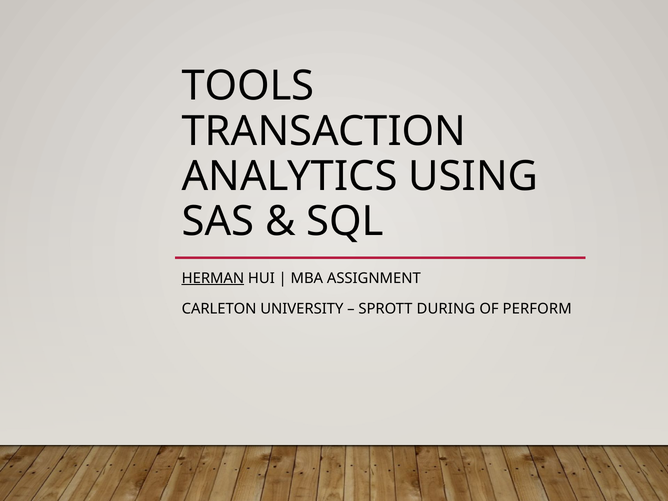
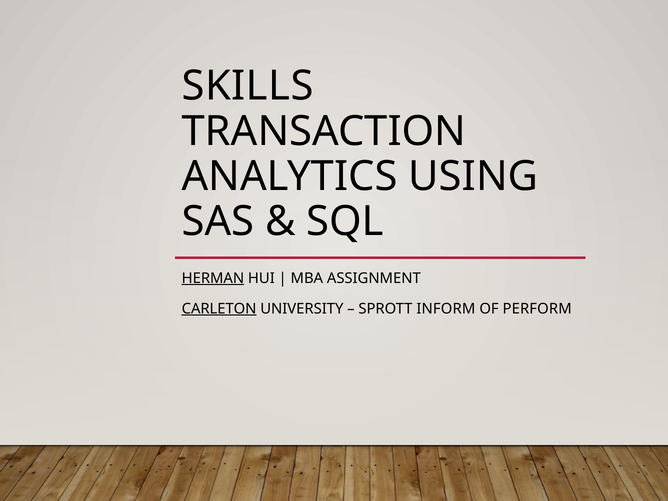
TOOLS: TOOLS -> SKILLS
CARLETON underline: none -> present
DURING: DURING -> INFORM
